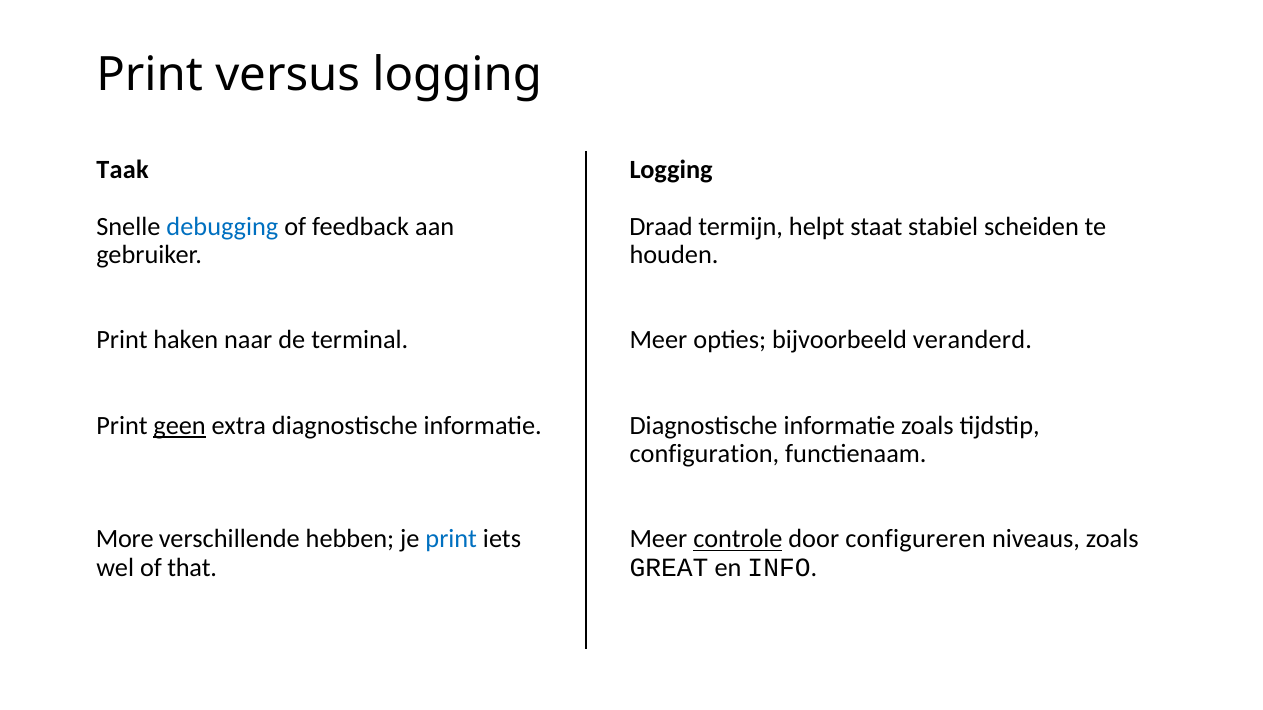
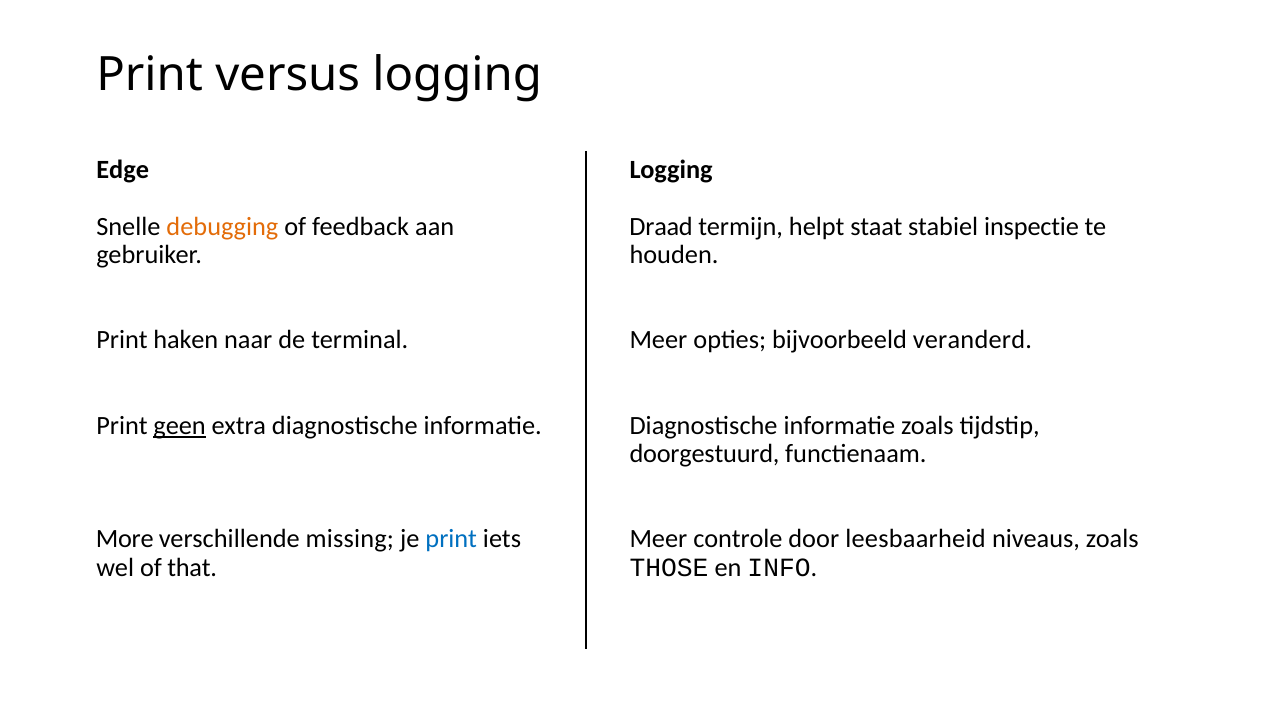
Taak: Taak -> Edge
debugging colour: blue -> orange
scheiden: scheiden -> inspectie
configuration: configuration -> doorgestuurd
hebben: hebben -> missing
controle underline: present -> none
configureren: configureren -> leesbaarheid
GREAT: GREAT -> THOSE
